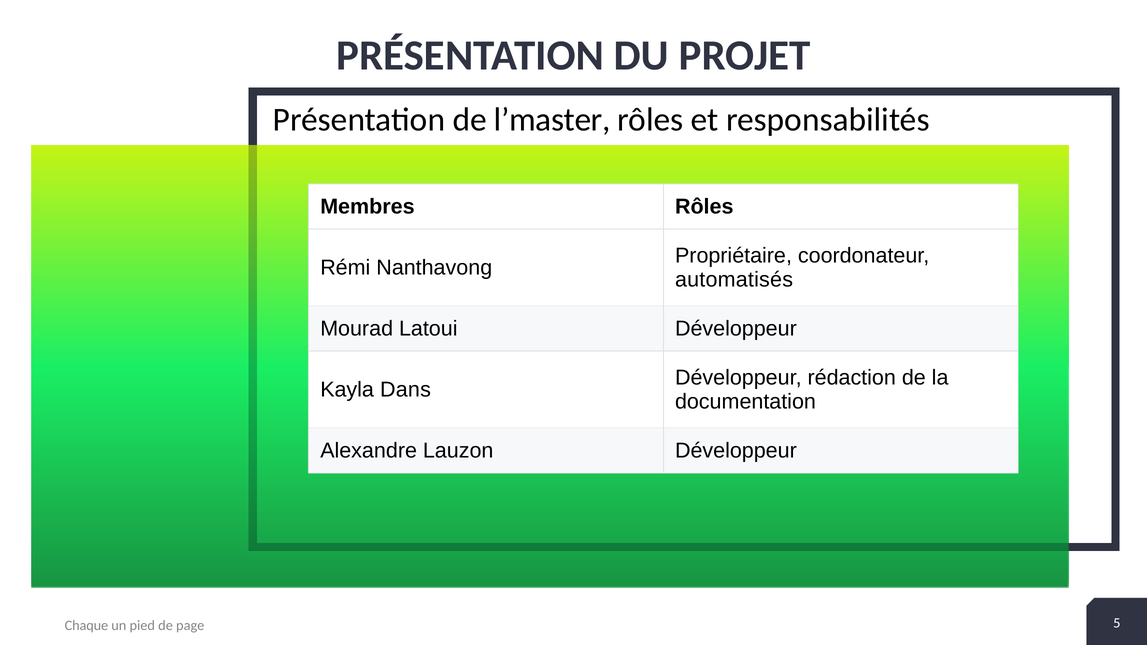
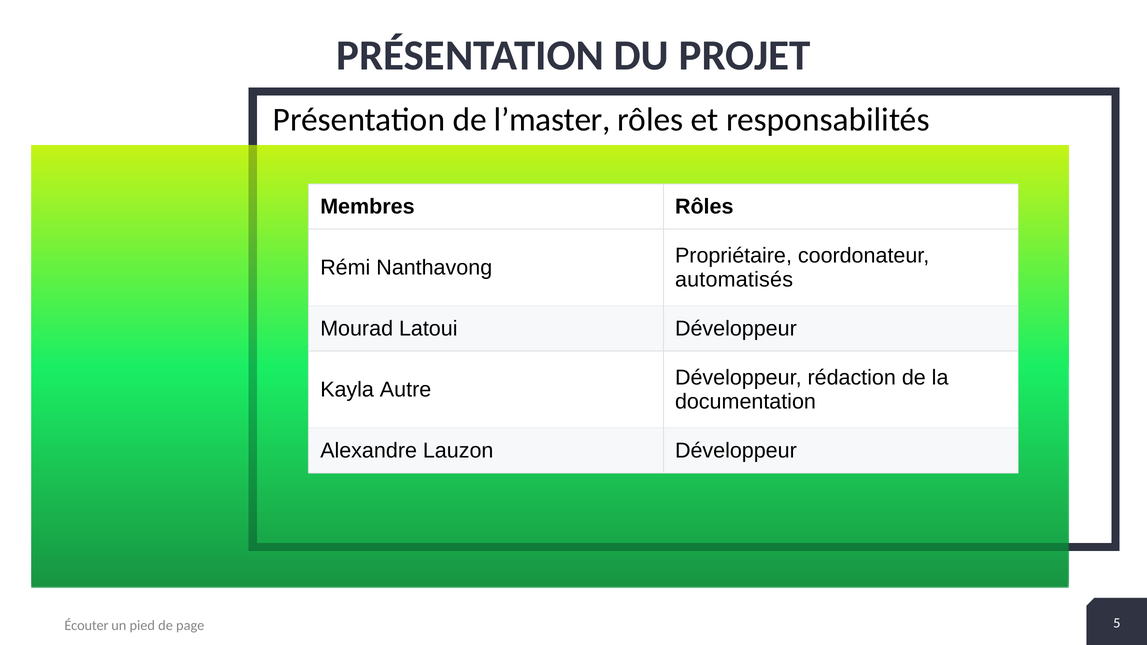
Dans: Dans -> Autre
Chaque: Chaque -> Écouter
